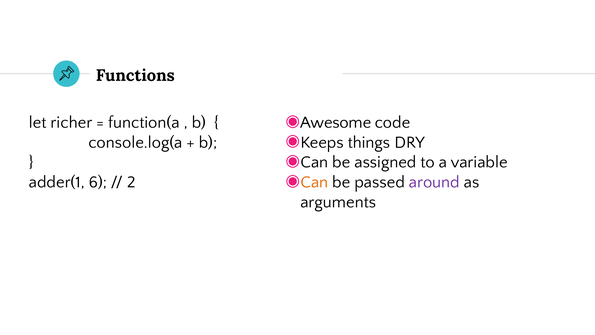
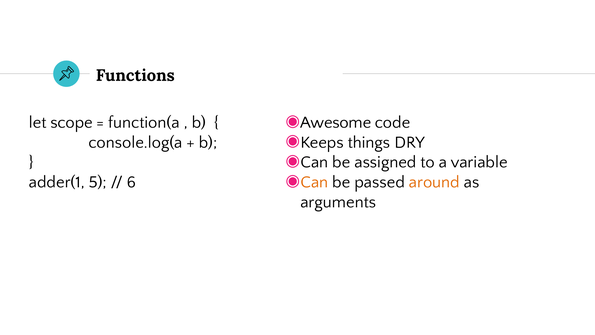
richer: richer -> scope
around colour: purple -> orange
6: 6 -> 5
2: 2 -> 6
